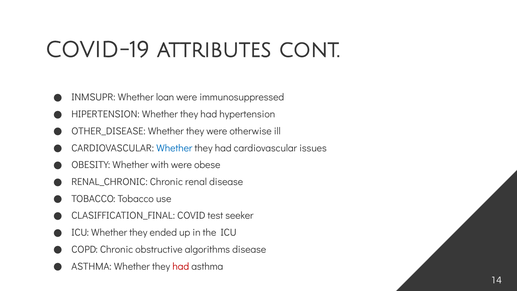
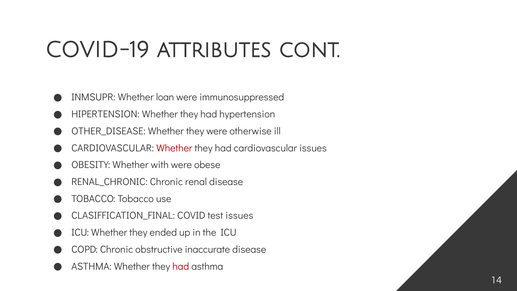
Whether at (174, 148) colour: blue -> red
test seeker: seeker -> issues
algorithms: algorithms -> inaccurate
